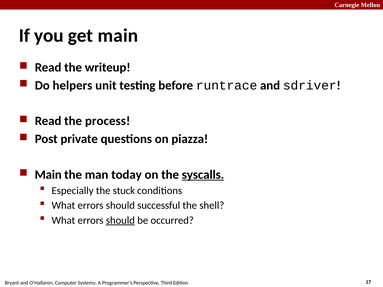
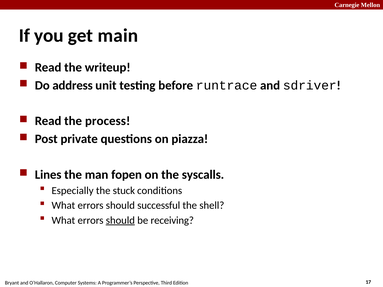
helpers: helpers -> address
Main at (48, 175): Main -> Lines
today: today -> fopen
syscalls underline: present -> none
occurred: occurred -> receiving
